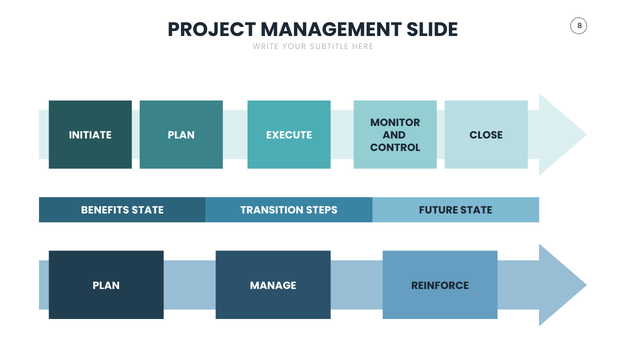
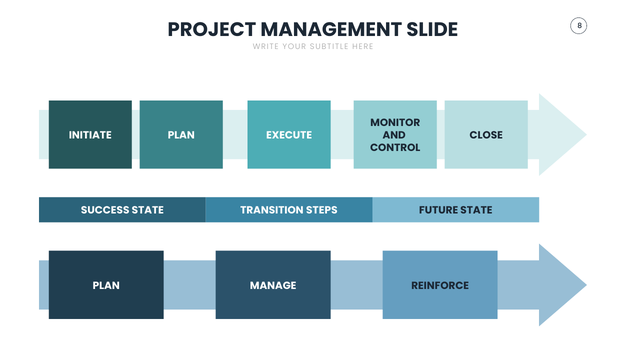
BENEFITS: BENEFITS -> SUCCESS
